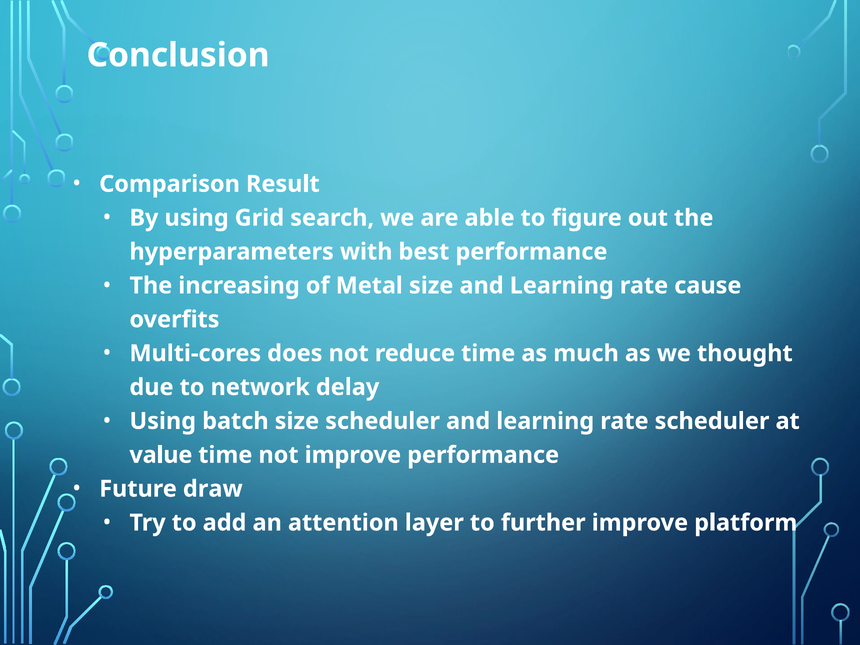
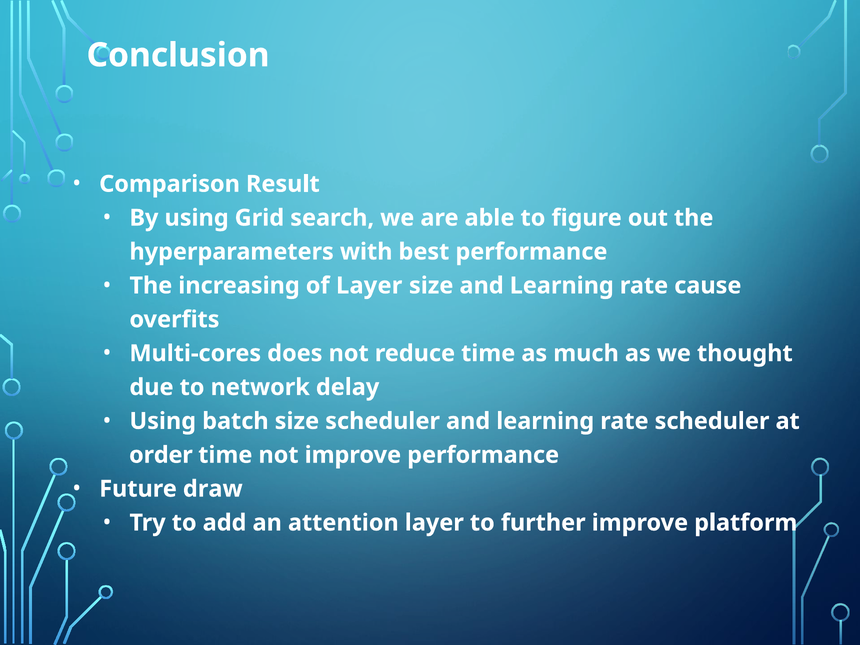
of Metal: Metal -> Layer
value: value -> order
